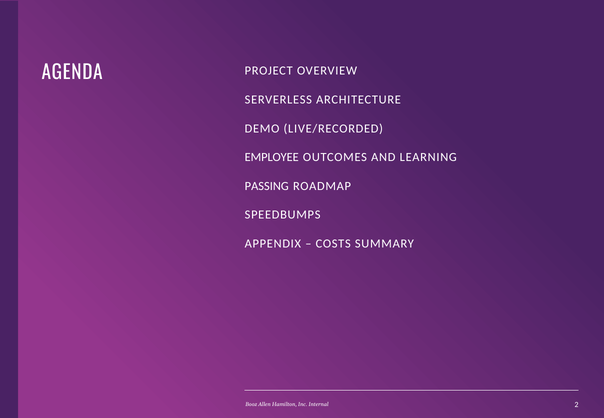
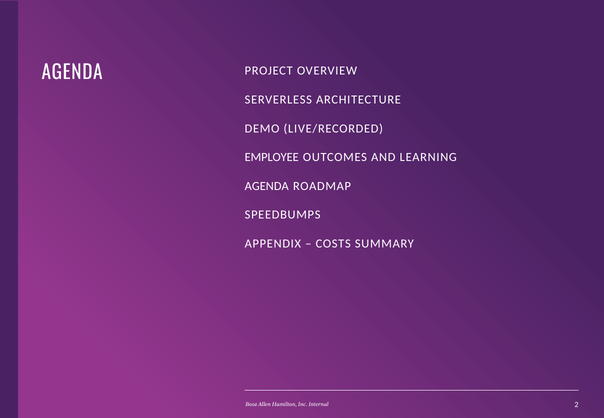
PASSING at (267, 186): PASSING -> AGENDA
